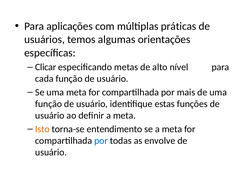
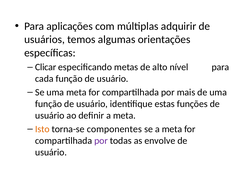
práticas: práticas -> adquirir
entendimento: entendimento -> componentes
por at (101, 141) colour: blue -> purple
